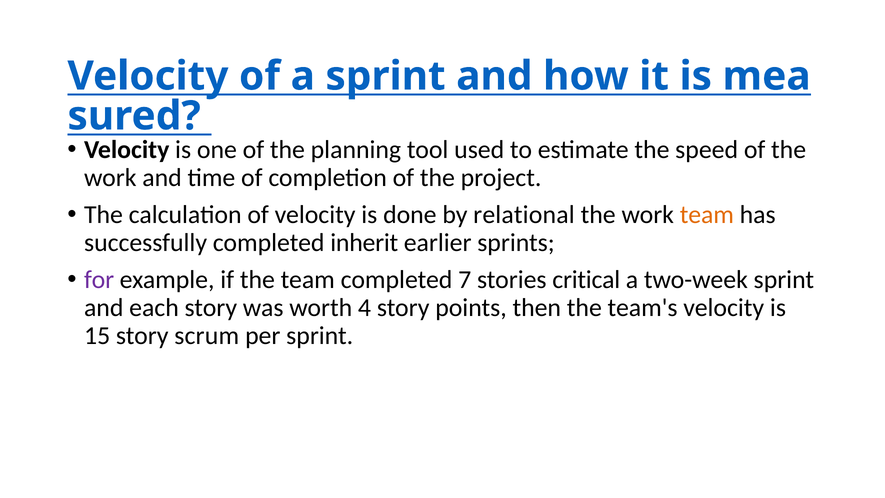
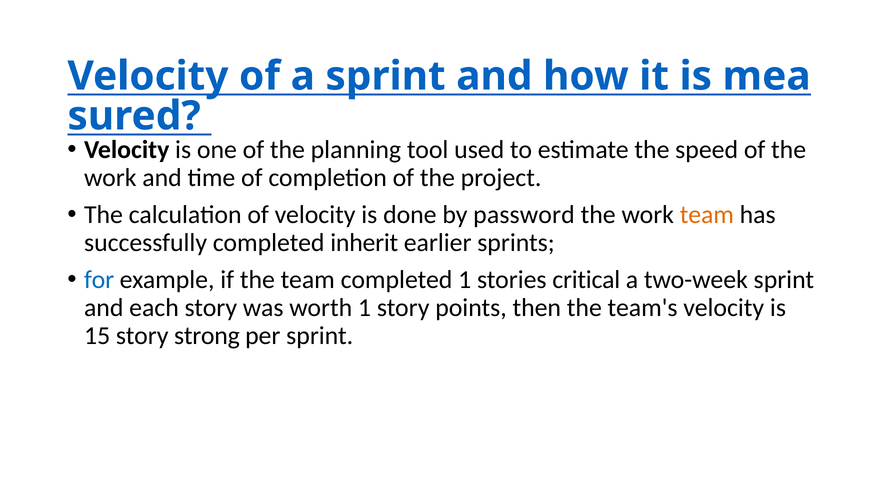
relational: relational -> password
for colour: purple -> blue
completed 7: 7 -> 1
worth 4: 4 -> 1
scrum: scrum -> strong
